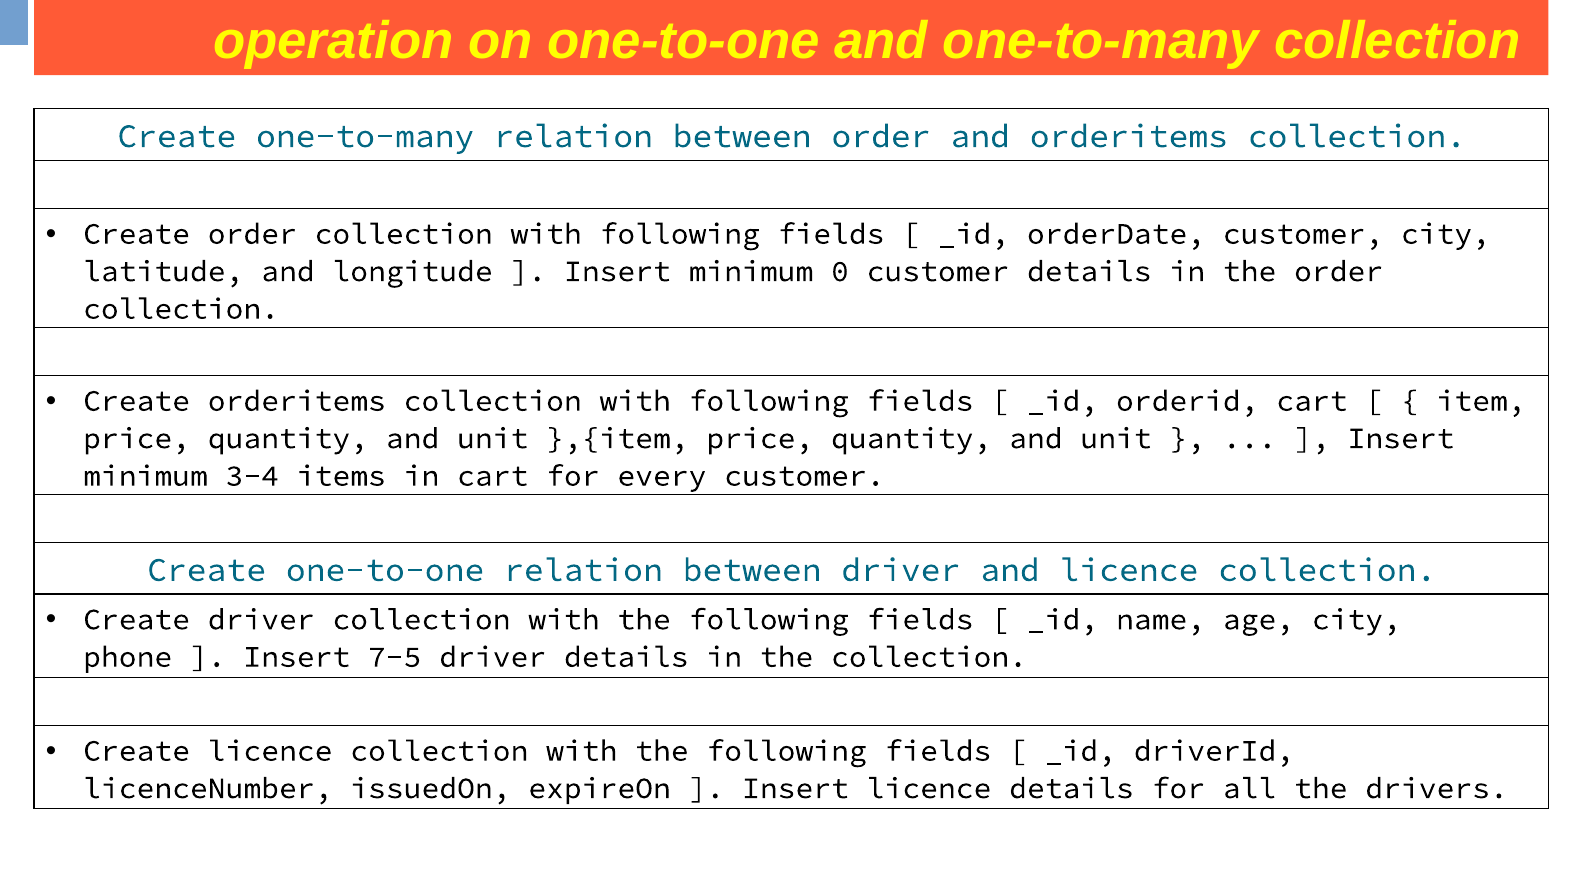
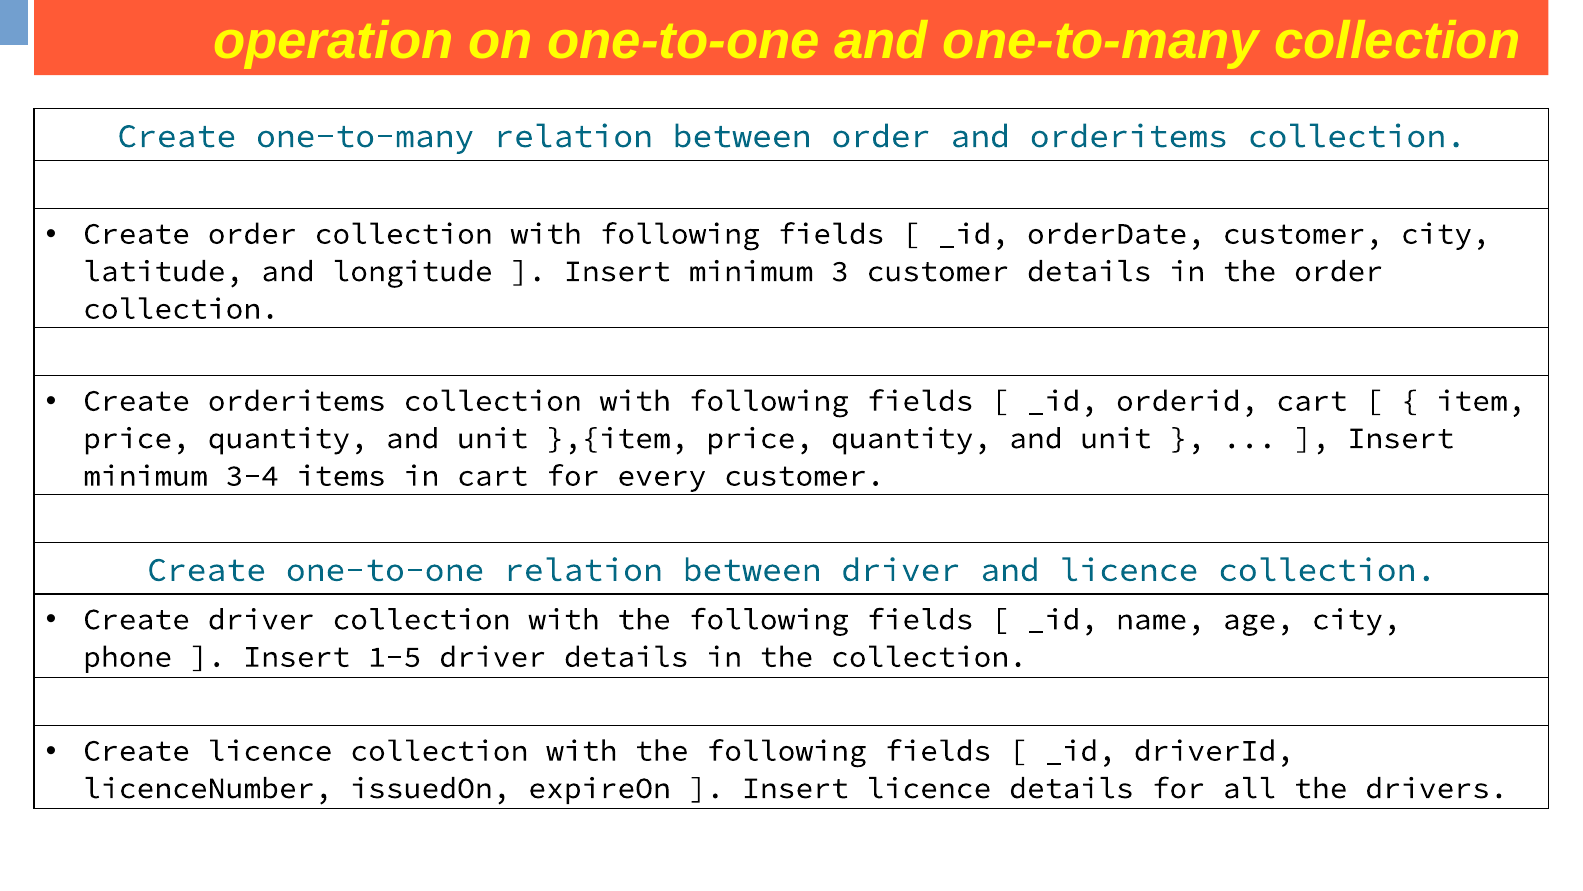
0: 0 -> 3
7-5: 7-5 -> 1-5
